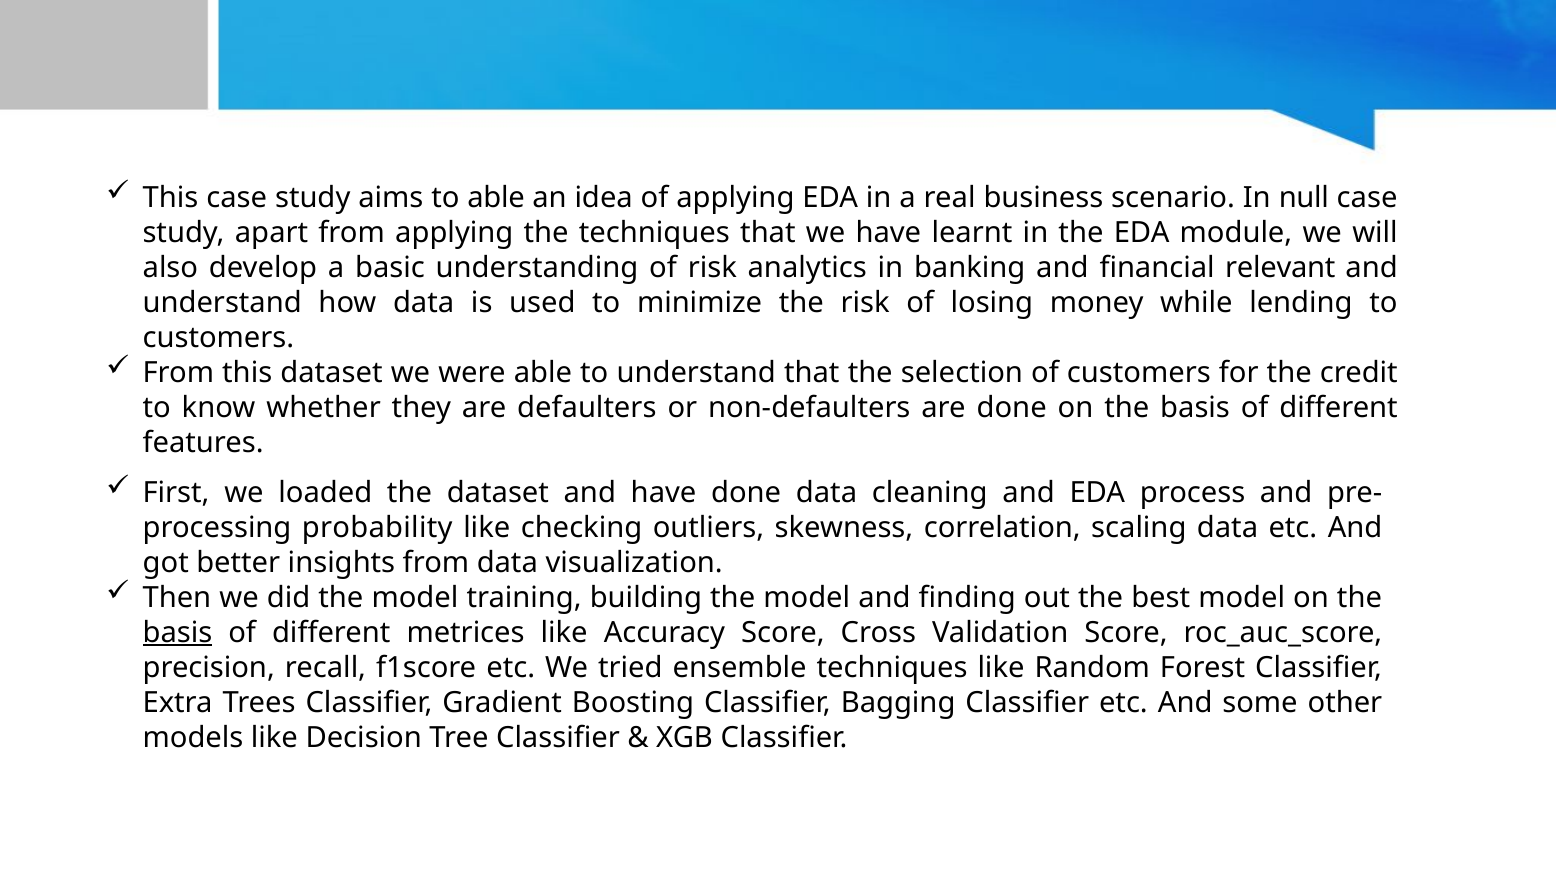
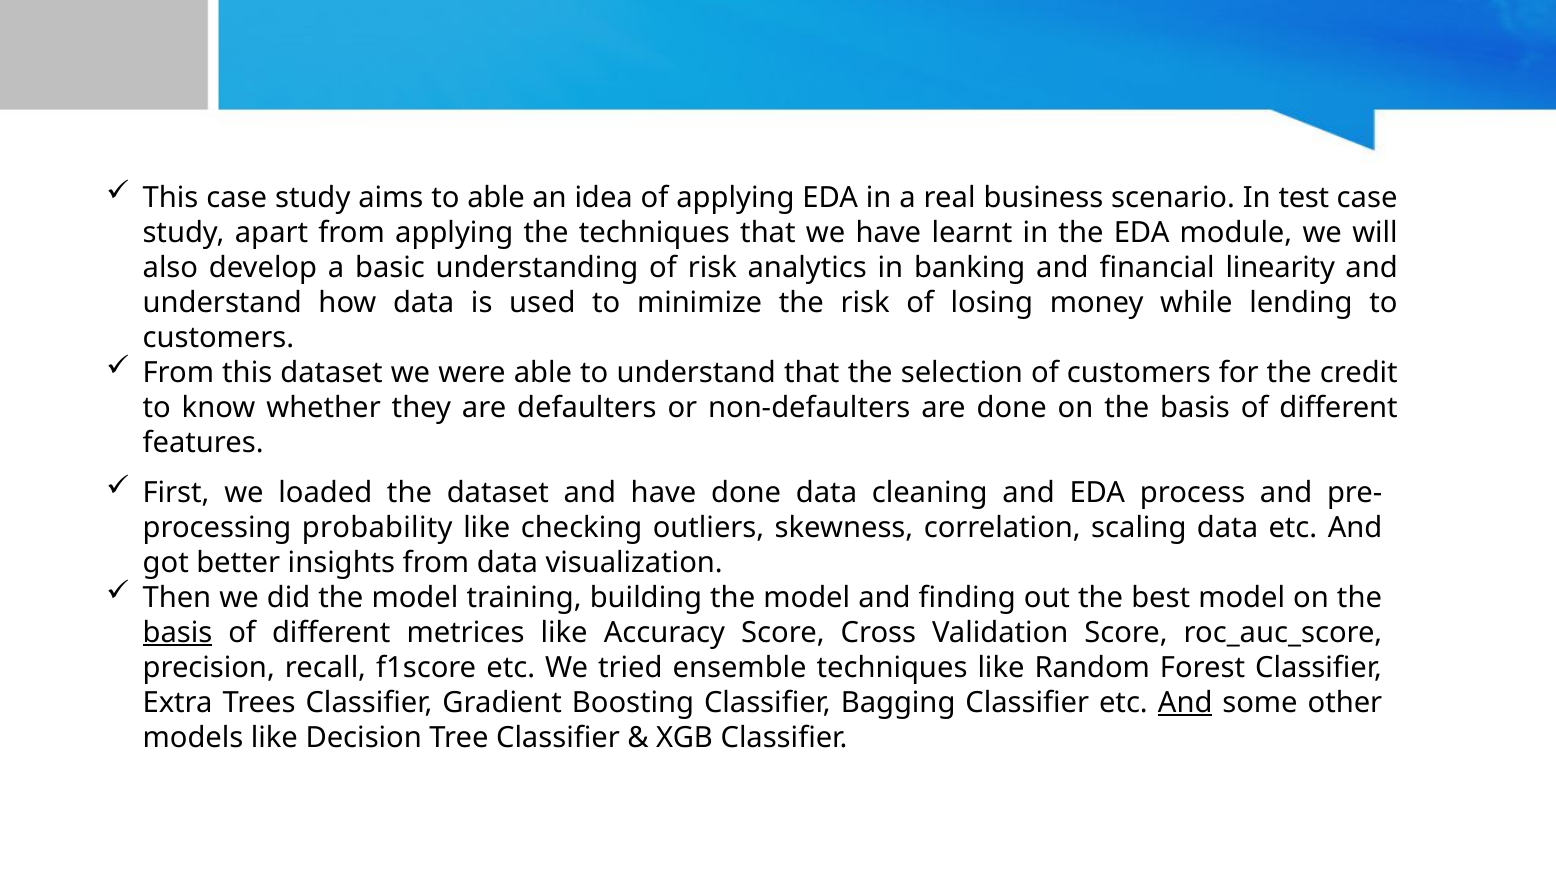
null: null -> test
relevant: relevant -> linearity
And at (1185, 703) underline: none -> present
